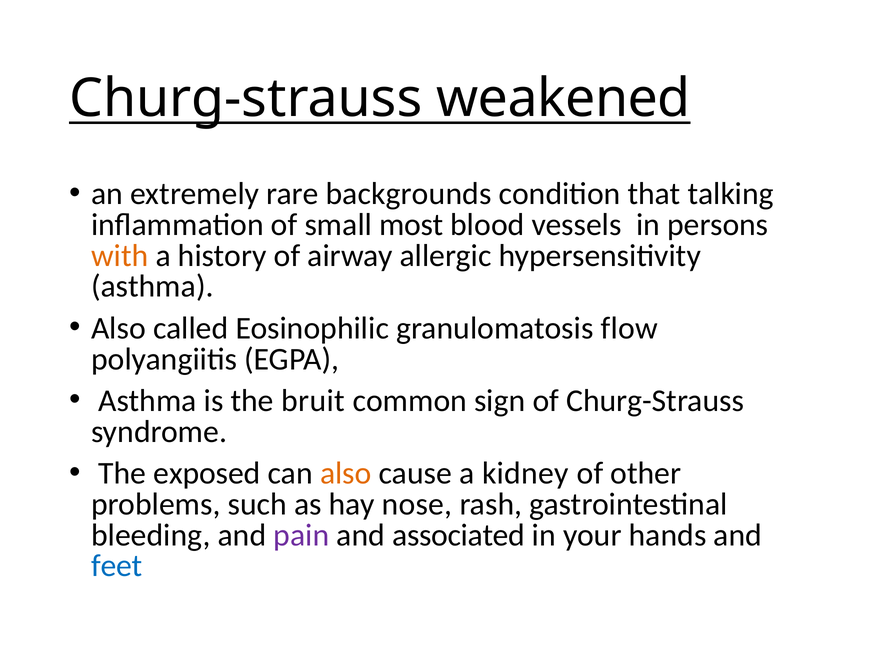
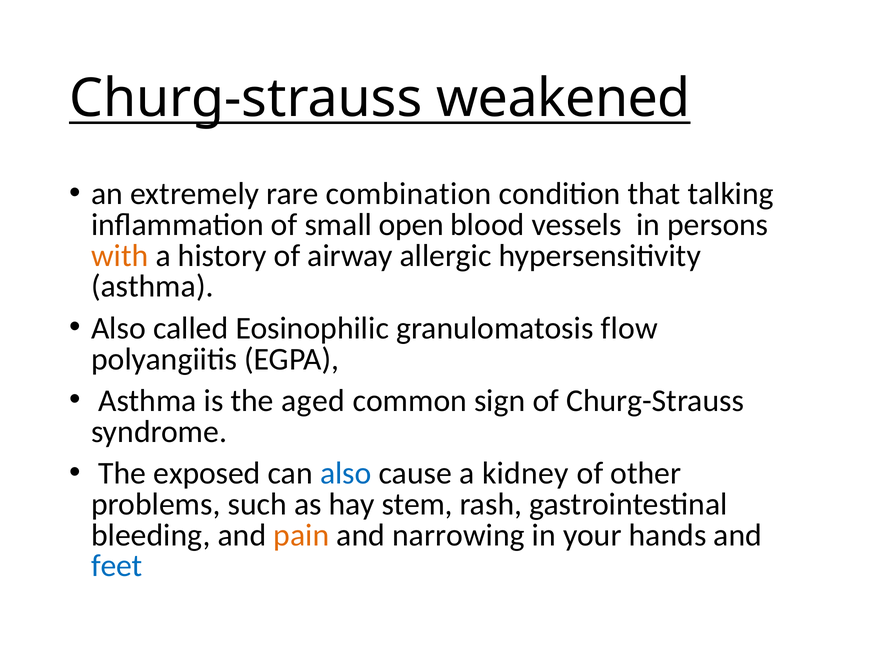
backgrounds: backgrounds -> combination
most: most -> open
bruit: bruit -> aged
also at (346, 474) colour: orange -> blue
nose: nose -> stem
pain colour: purple -> orange
associated: associated -> narrowing
